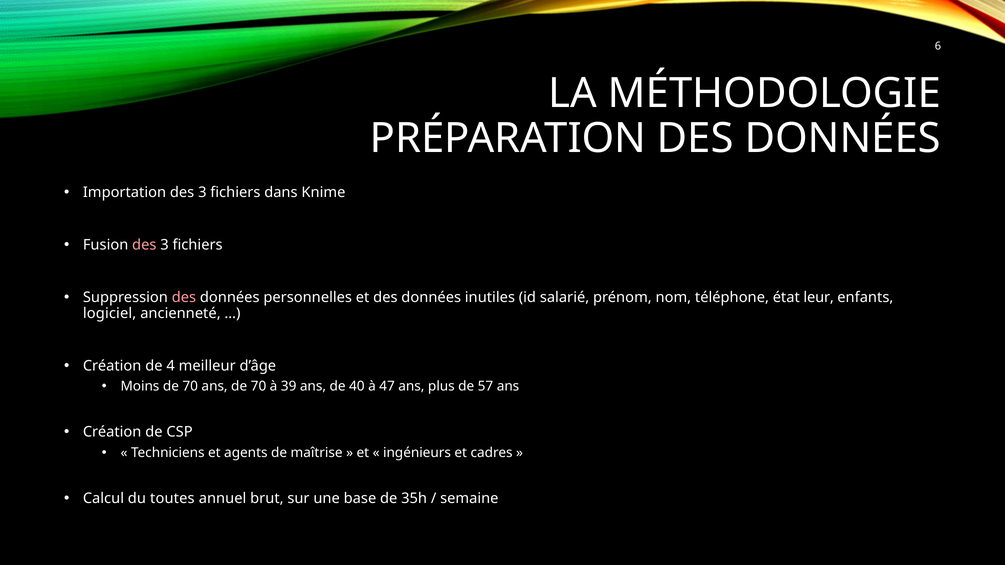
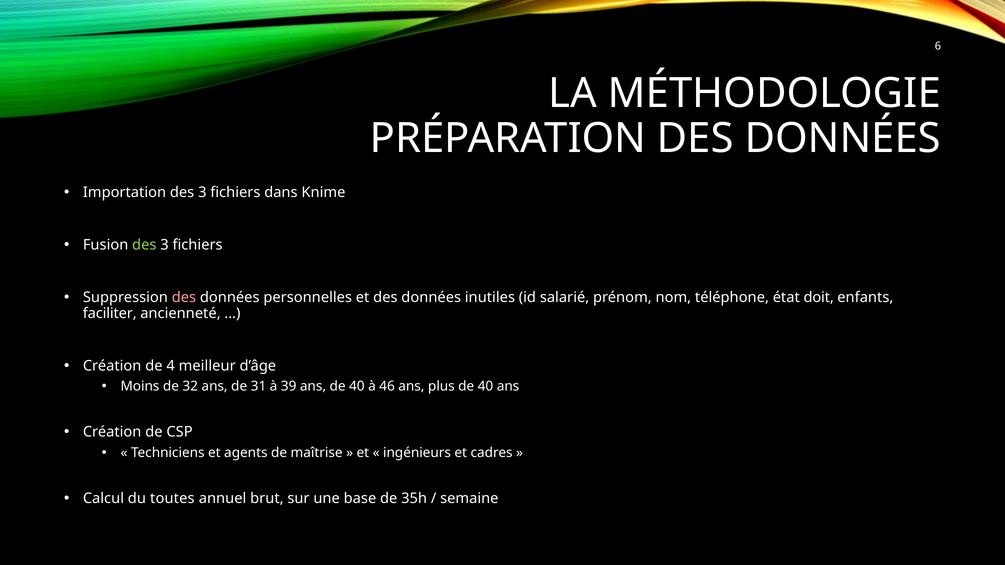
des at (144, 245) colour: pink -> light green
leur: leur -> doit
logiciel: logiciel -> faciliter
Moins de 70: 70 -> 32
ans de 70: 70 -> 31
47: 47 -> 46
plus de 57: 57 -> 40
